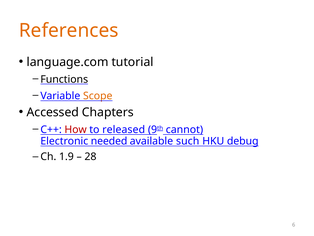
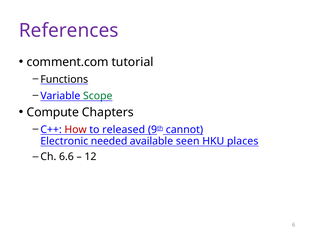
References colour: orange -> purple
language.com: language.com -> comment.com
Scope colour: orange -> green
Accessed: Accessed -> Compute
such: such -> seen
debug: debug -> places
1.9: 1.9 -> 6.6
28: 28 -> 12
